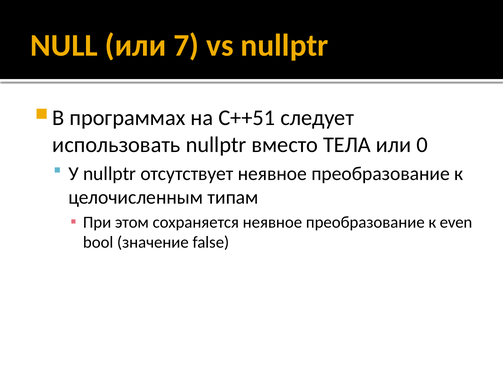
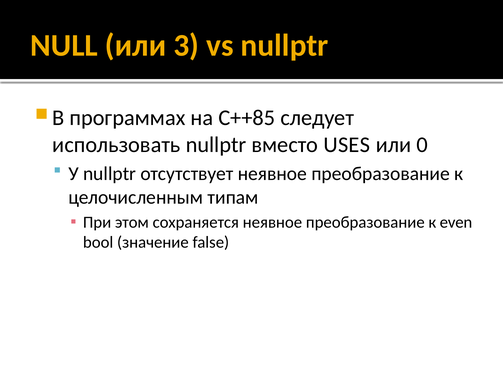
7: 7 -> 3
C++51: C++51 -> C++85
ТЕЛА: ТЕЛА -> USES
